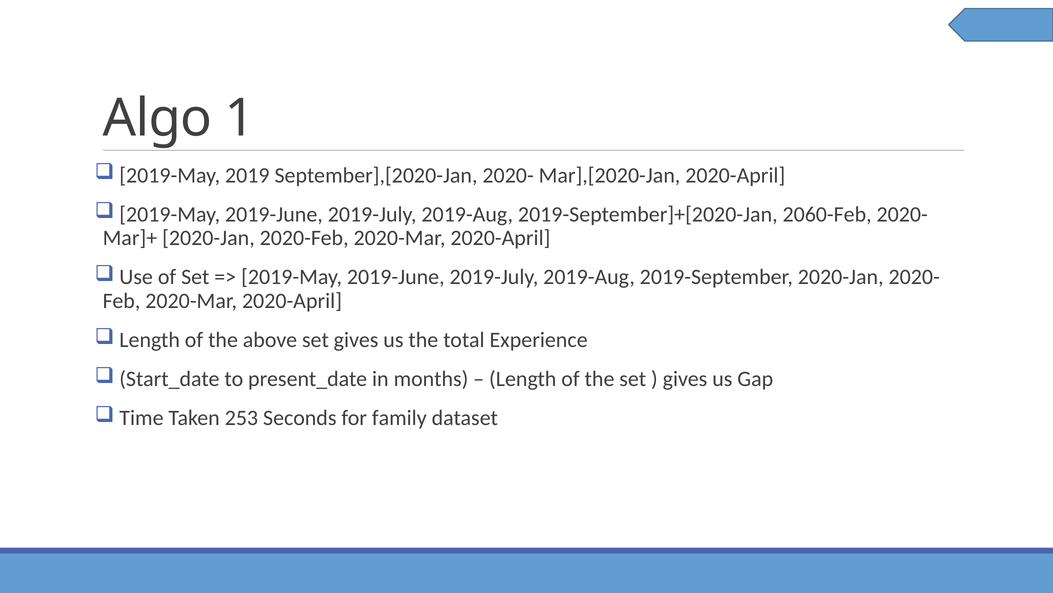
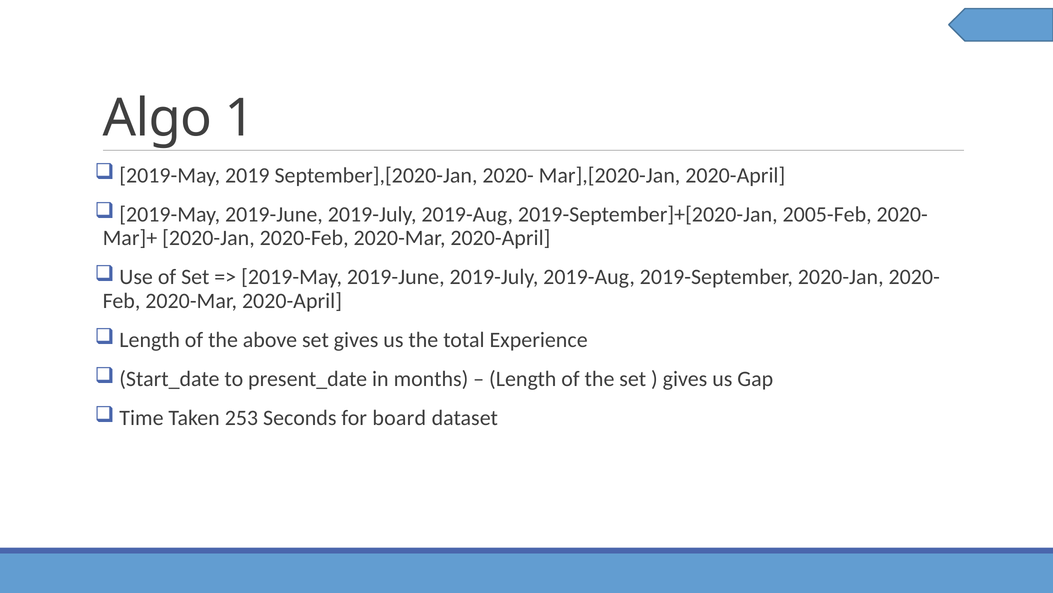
2060-Feb: 2060-Feb -> 2005-Feb
family: family -> board
